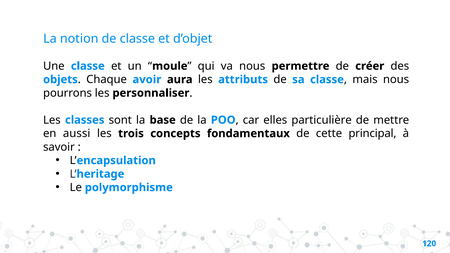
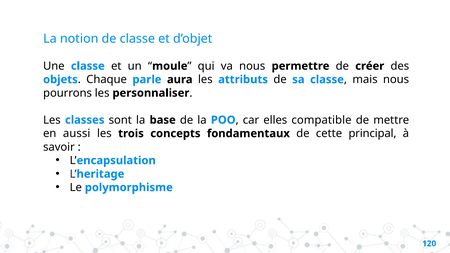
avoir: avoir -> parle
particulière: particulière -> compatible
